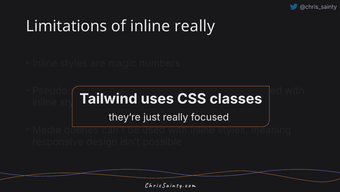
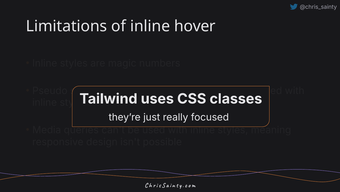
inline really: really -> hover
